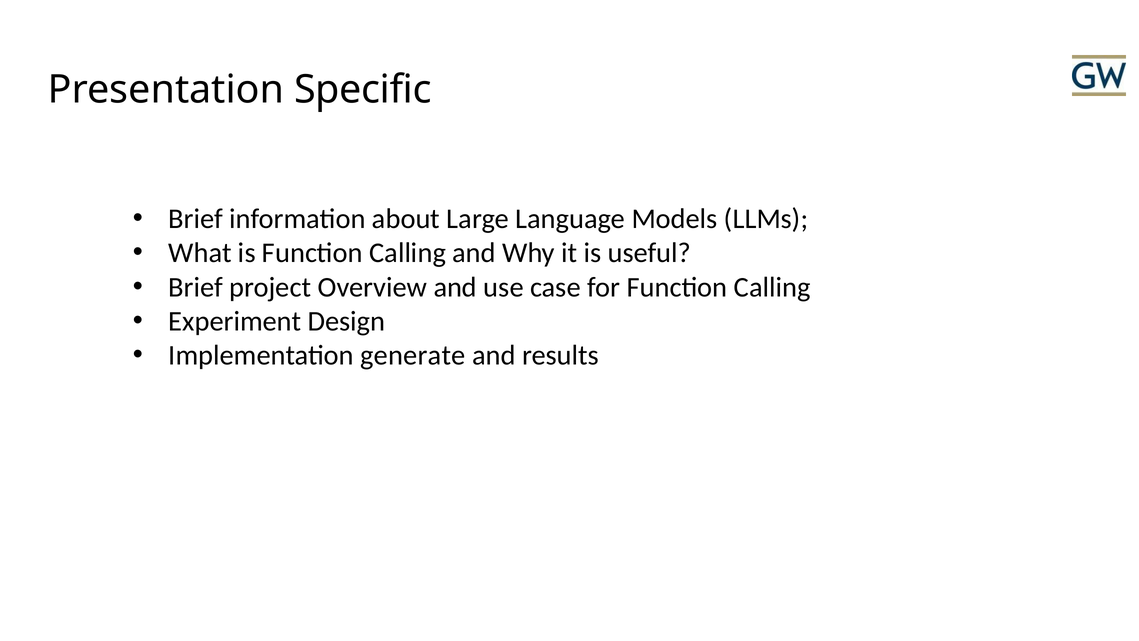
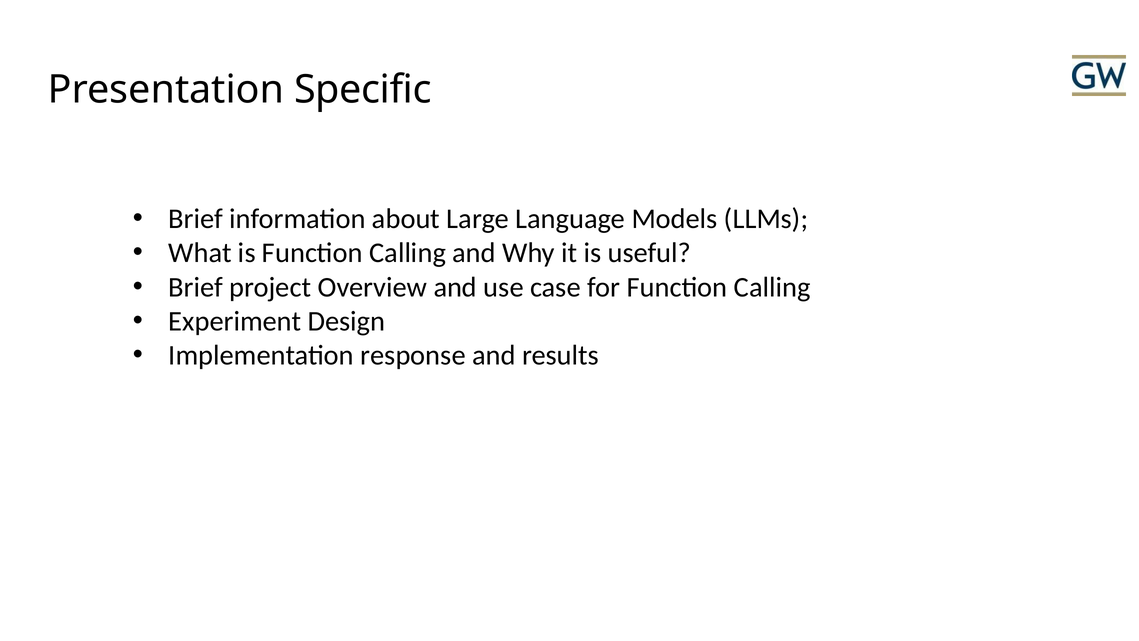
generate: generate -> response
